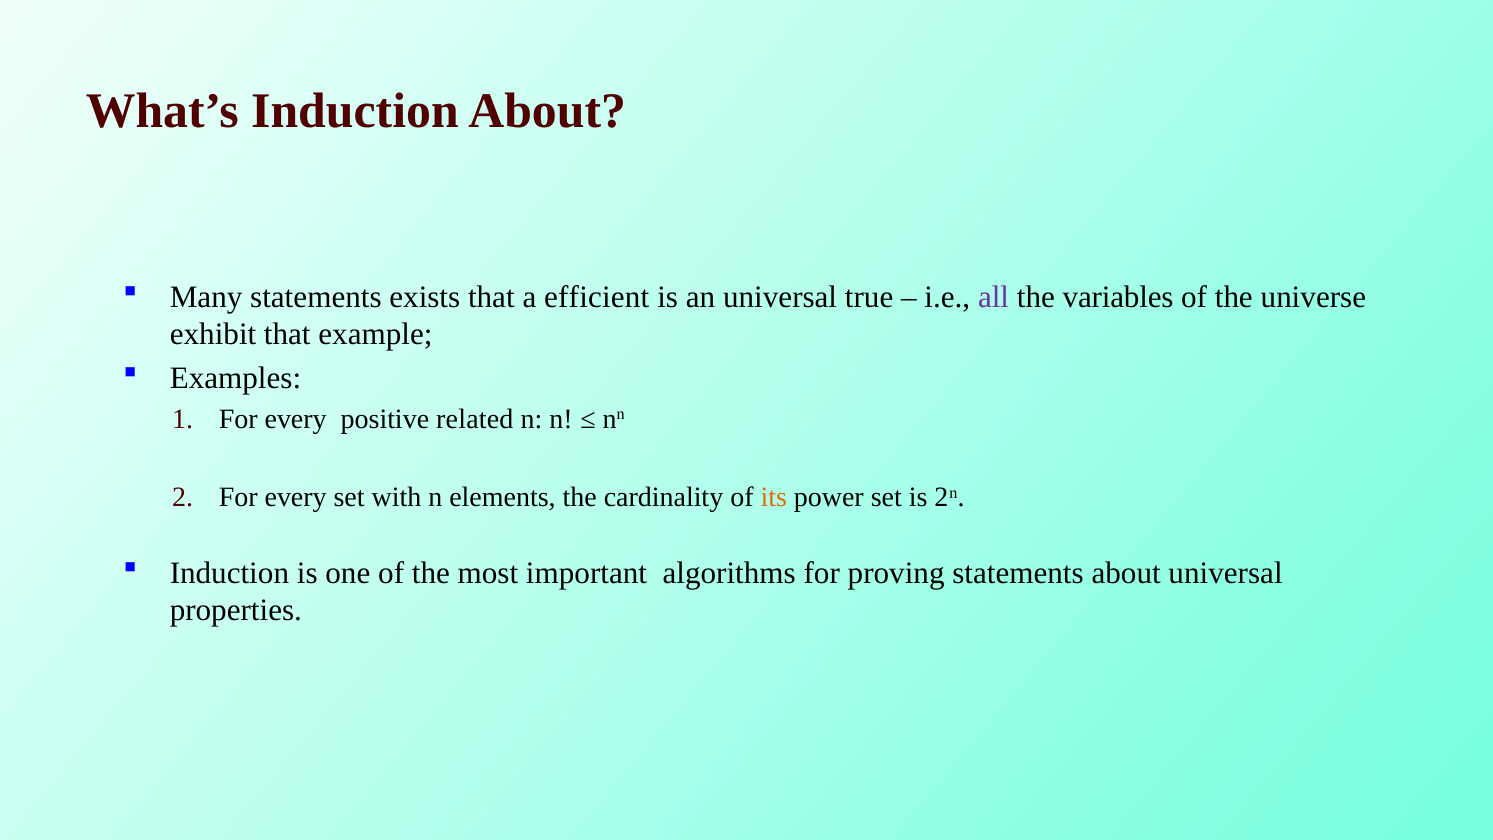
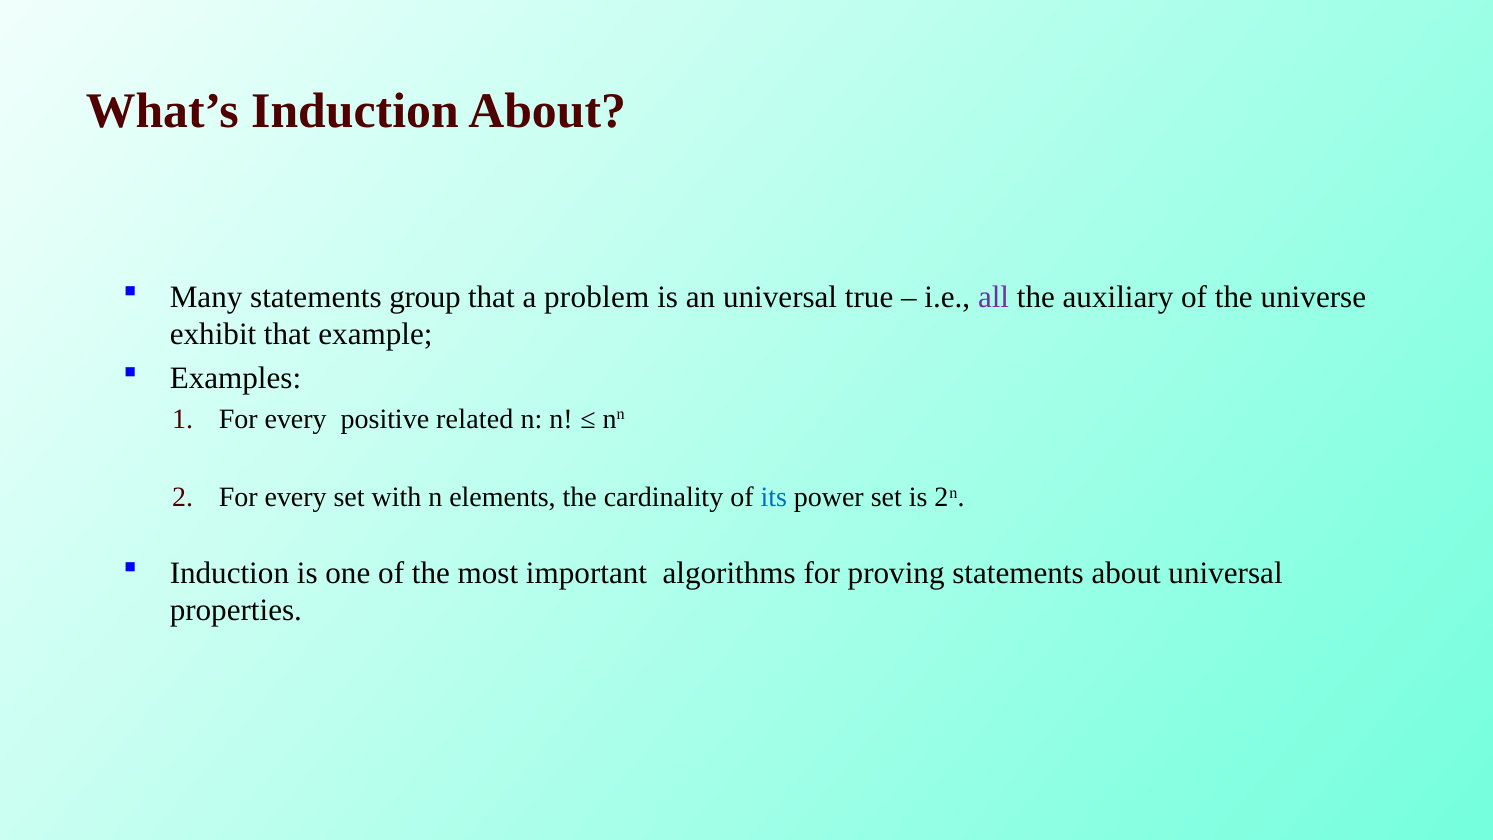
exists: exists -> group
efficient: efficient -> problem
variables: variables -> auxiliary
its colour: orange -> blue
